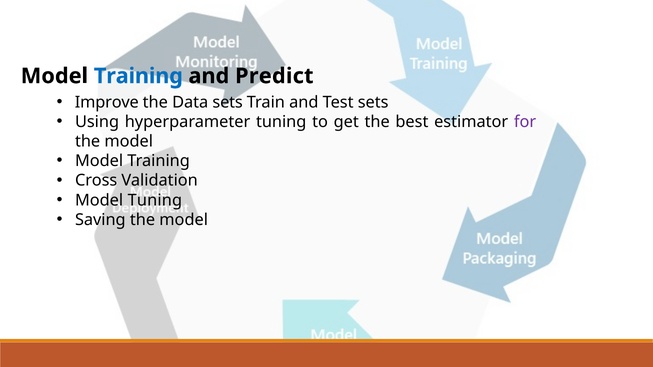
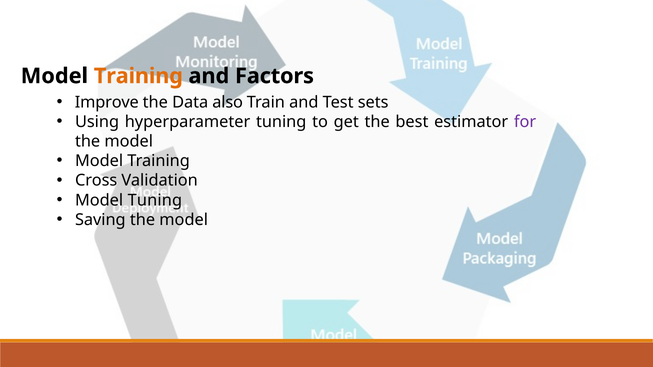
Training at (138, 76) colour: blue -> orange
Predict: Predict -> Factors
Data sets: sets -> also
